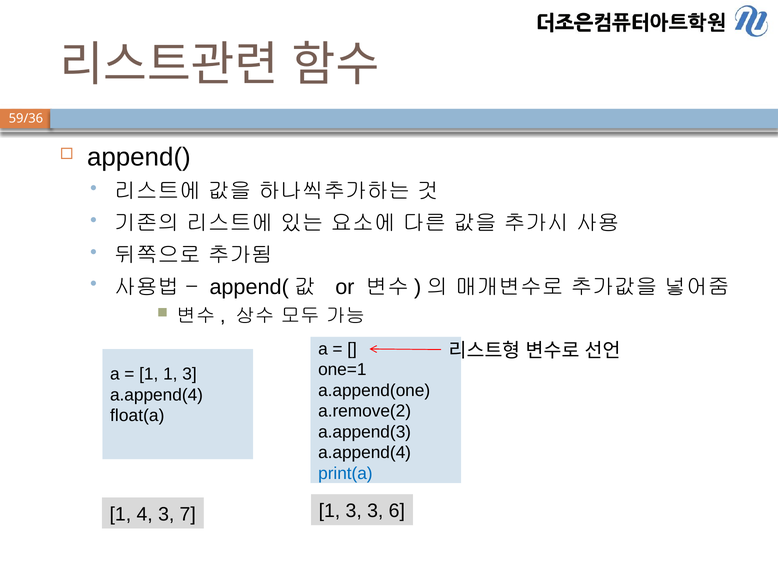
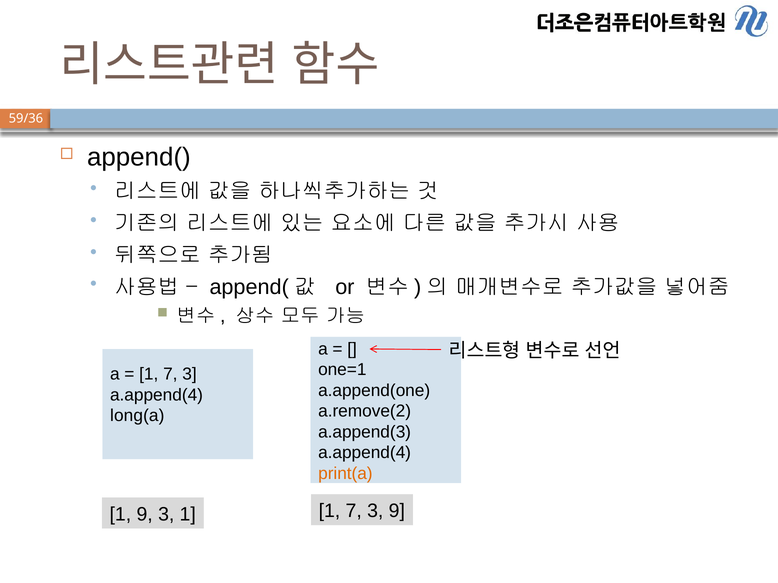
1 at (170, 375): 1 -> 7
float(a: float(a -> long(a
print(a colour: blue -> orange
3 at (354, 512): 3 -> 7
3 6: 6 -> 9
1 4: 4 -> 9
3 7: 7 -> 1
